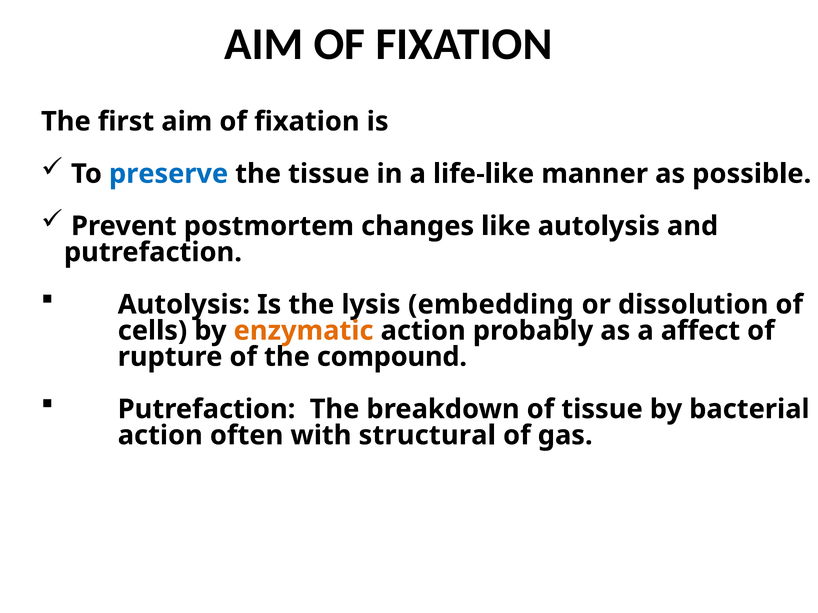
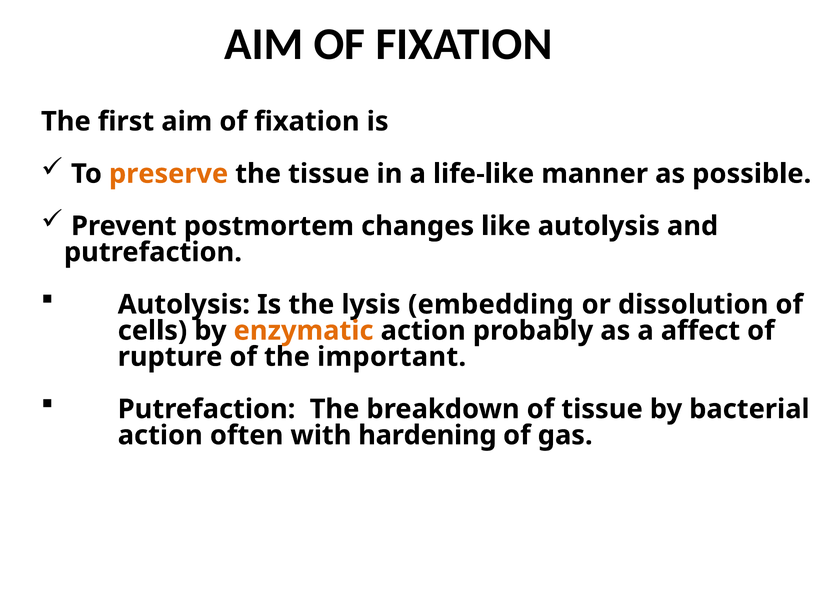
preserve colour: blue -> orange
compound: compound -> important
structural: structural -> hardening
